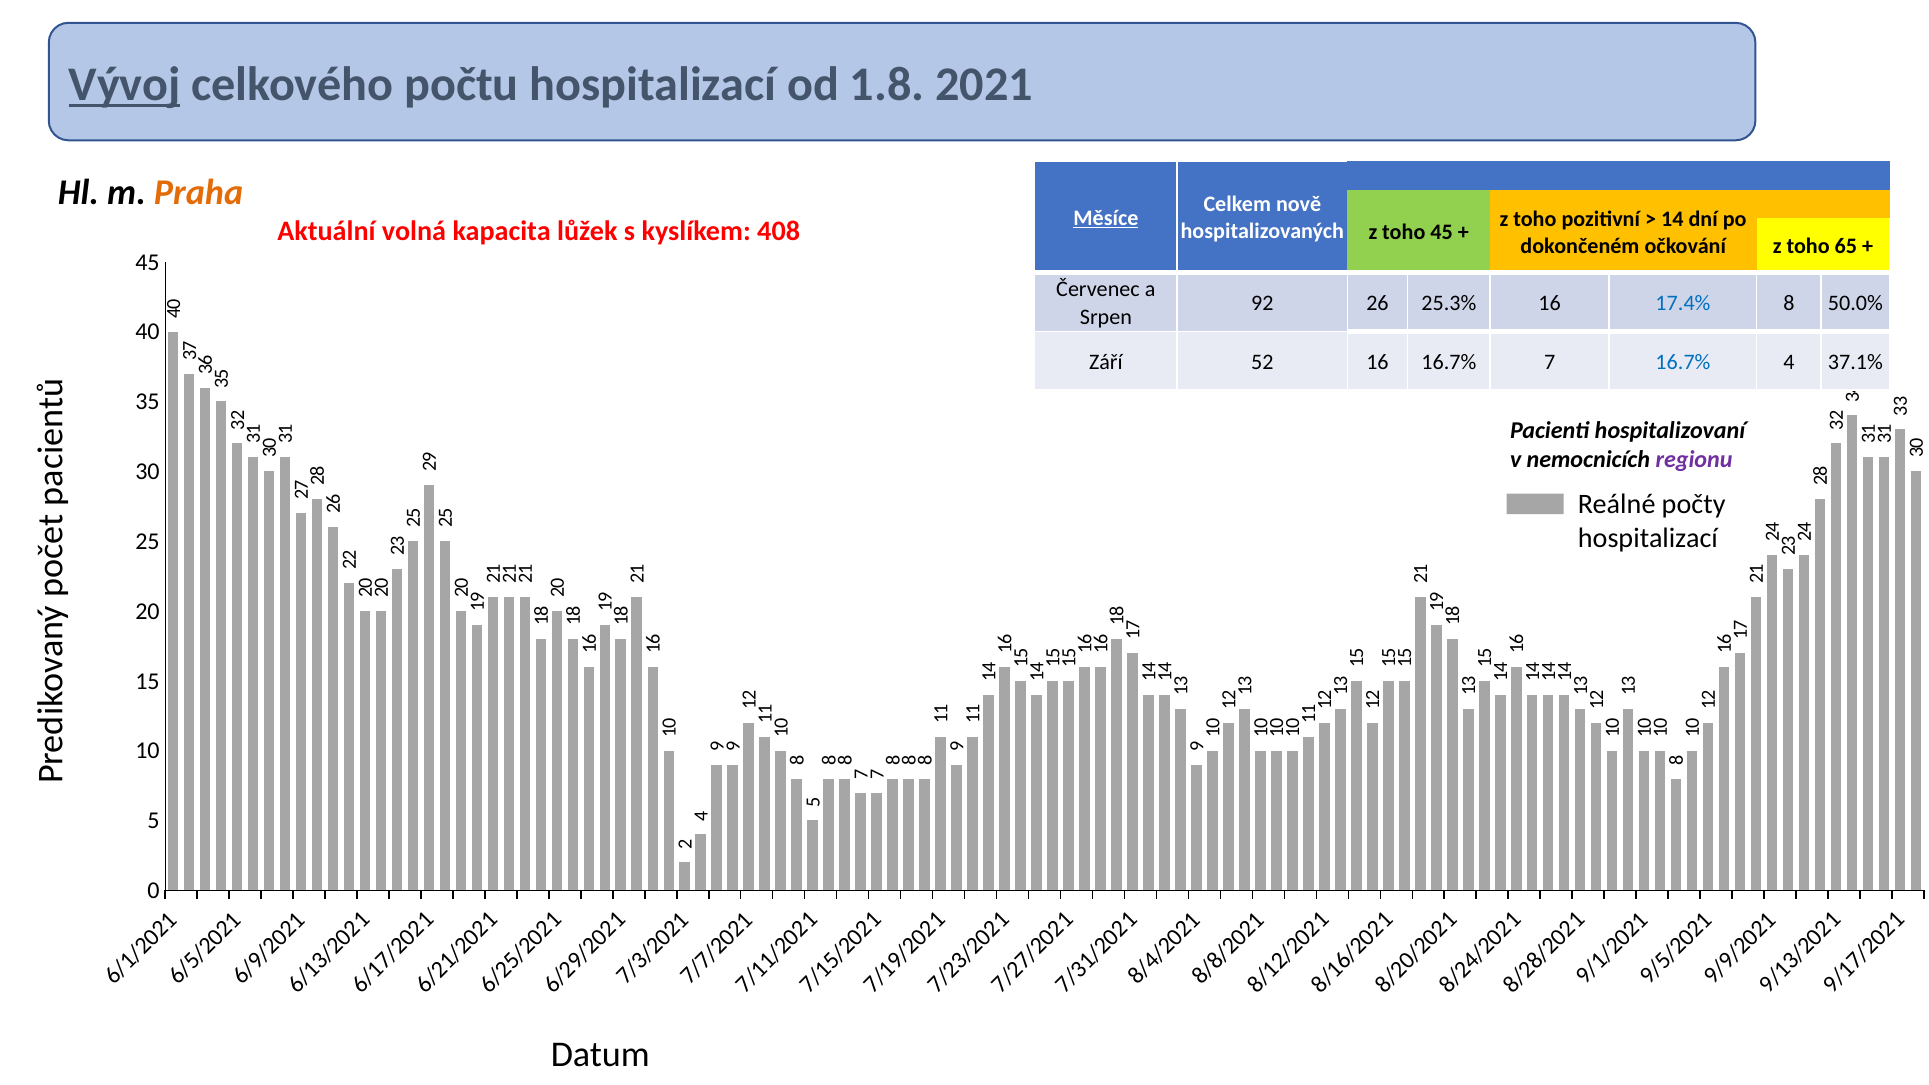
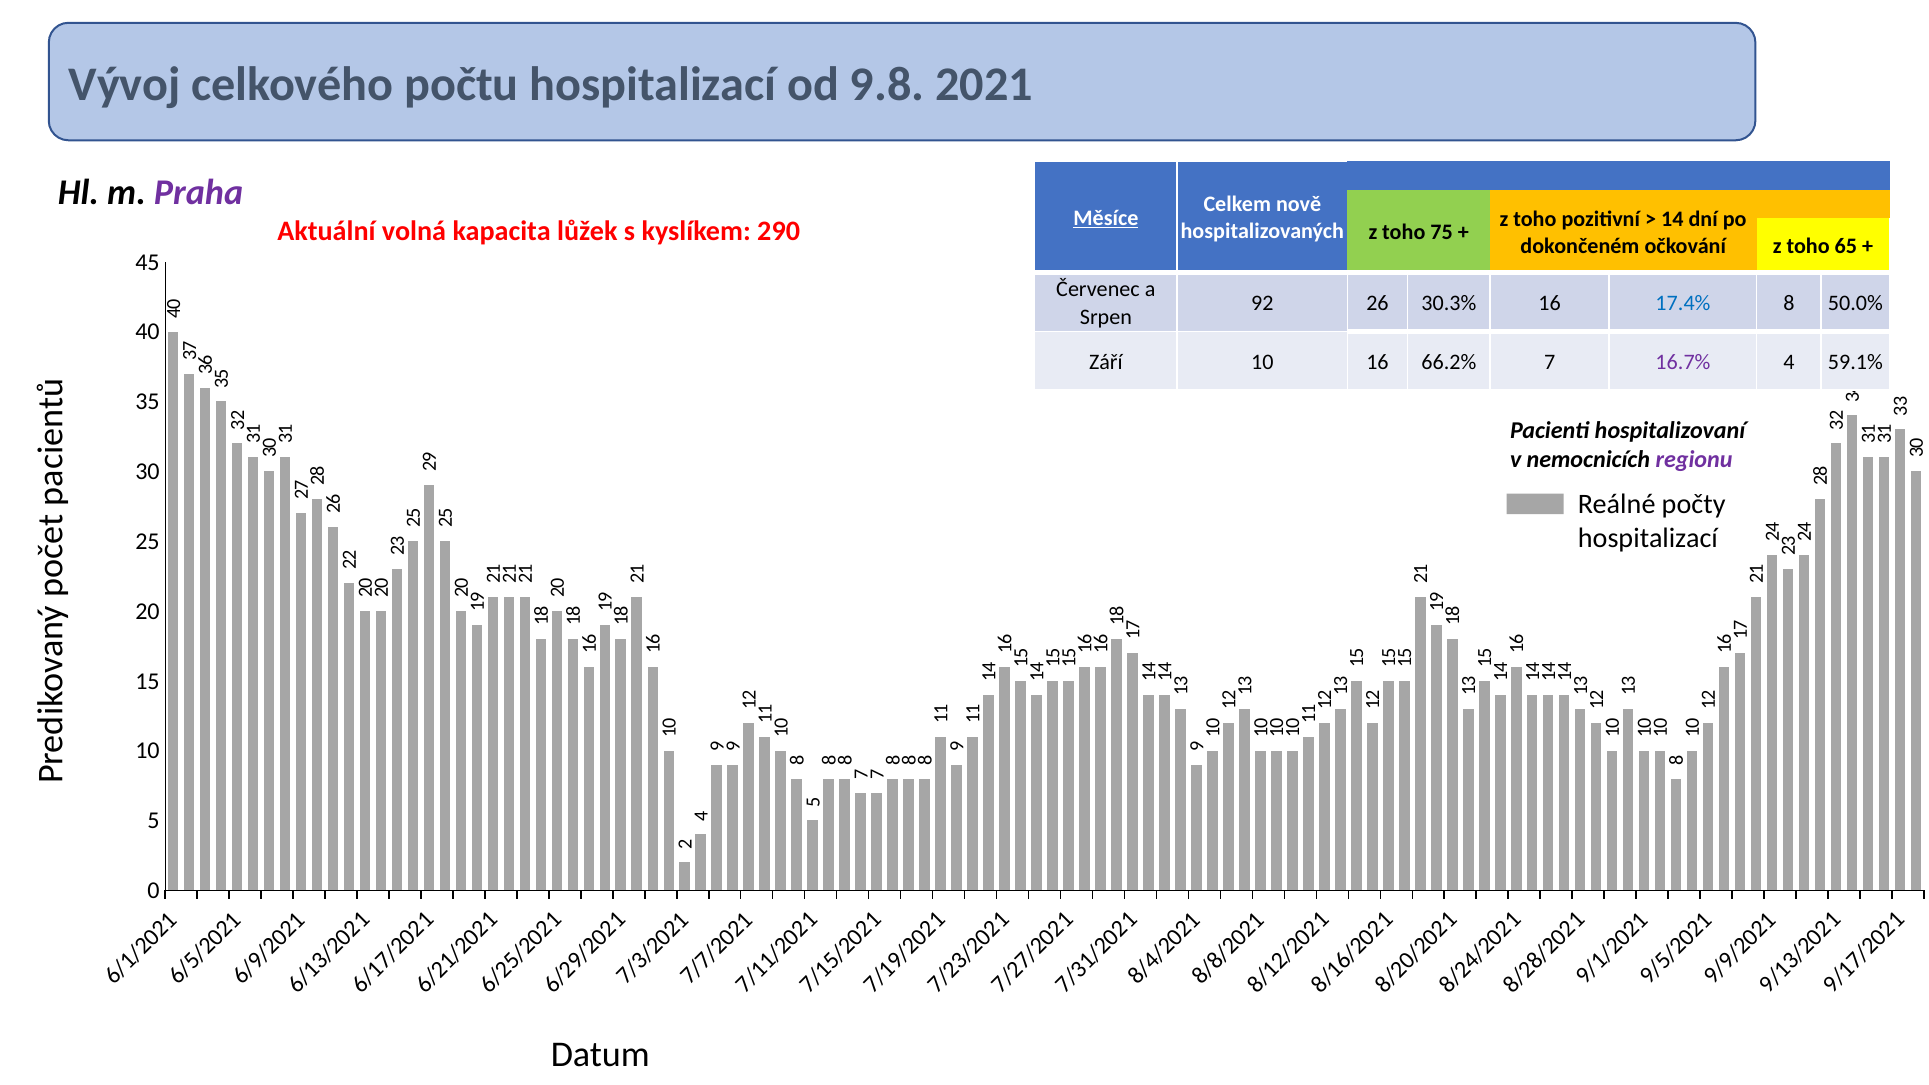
Vývoj underline: present -> none
1.8: 1.8 -> 9.8
Praha colour: orange -> purple
408: 408 -> 290
toho 45: 45 -> 75
25.3%: 25.3% -> 30.3%
Září 52: 52 -> 10
16 16.7%: 16.7% -> 66.2%
16.7% at (1683, 362) colour: blue -> purple
37.1%: 37.1% -> 59.1%
